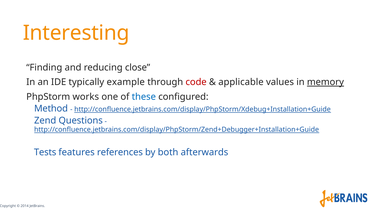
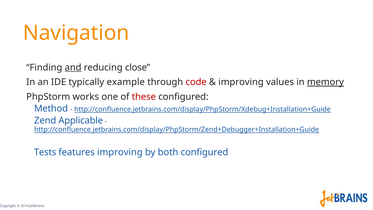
Interesting: Interesting -> Navigation
and underline: none -> present
applicable at (241, 82): applicable -> improving
these colour: blue -> red
Questions: Questions -> Applicable
features references: references -> improving
both afterwards: afterwards -> configured
